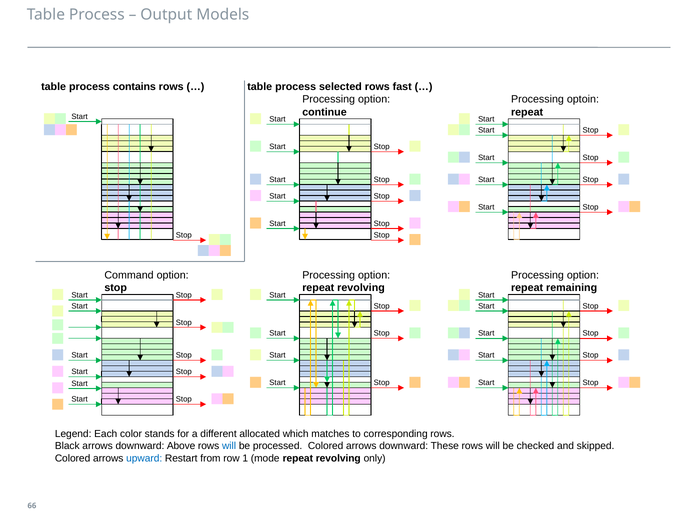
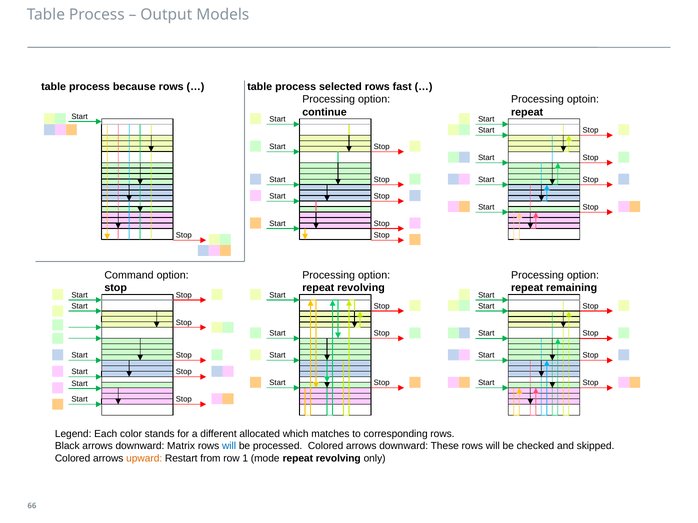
contains: contains -> because
Above: Above -> Matrix
upward colour: blue -> orange
